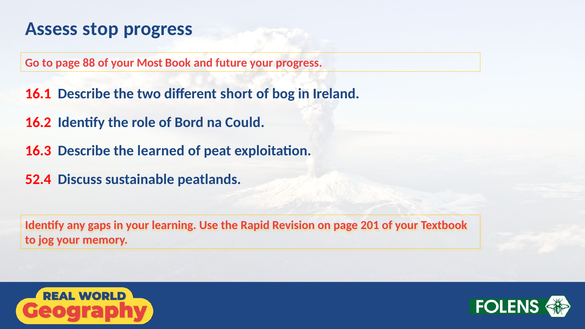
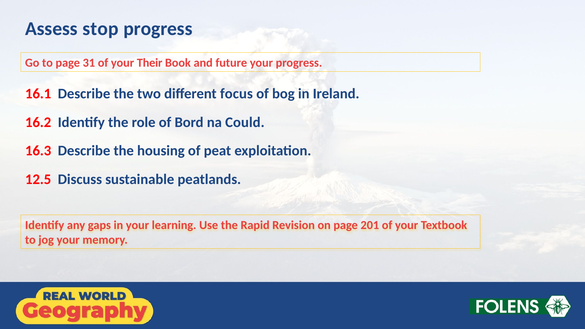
88: 88 -> 31
Most: Most -> Their
short: short -> focus
learned: learned -> housing
52.4: 52.4 -> 12.5
